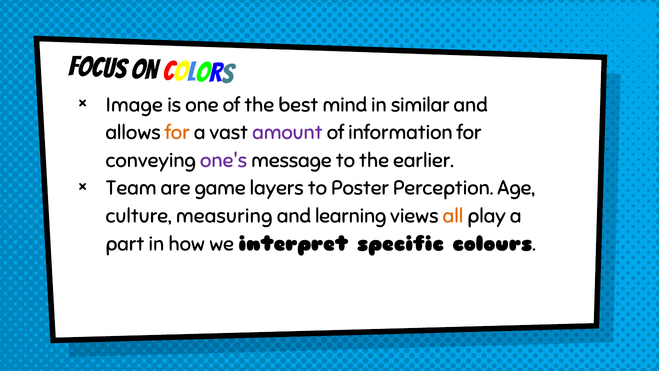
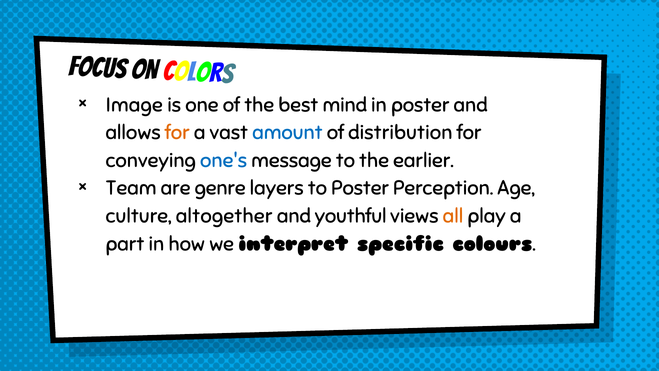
in similar: similar -> poster
amount colour: purple -> blue
information: information -> distribution
one's colour: purple -> blue
game: game -> genre
measuring: measuring -> altogether
learning: learning -> youthful
